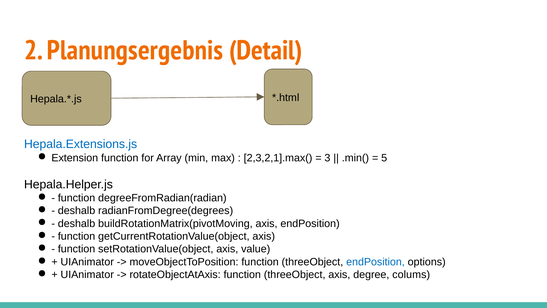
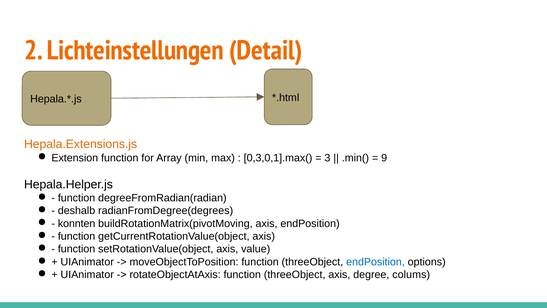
Planungsergebnis: Planungsergebnis -> Lichteinstellungen
Hepala.Extensions.js colour: blue -> orange
2,3,2,1].max(: 2,3,2,1].max( -> 0,3,0,1].max(
5: 5 -> 9
deshalb at (77, 223): deshalb -> konnten
